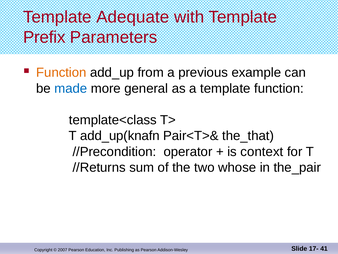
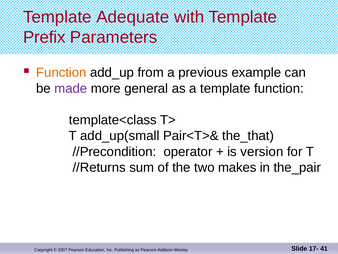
made colour: blue -> purple
add_up(knafn: add_up(knafn -> add_up(small
context: context -> version
whose: whose -> makes
